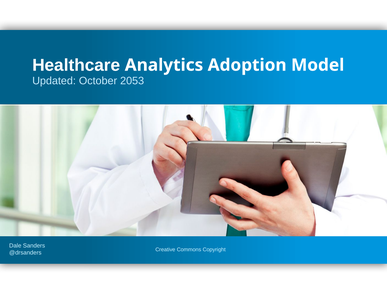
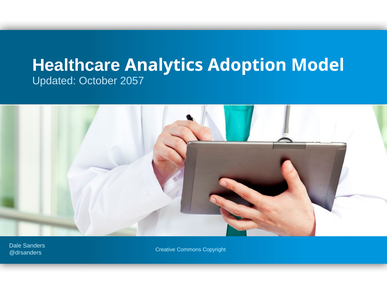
2053: 2053 -> 2057
